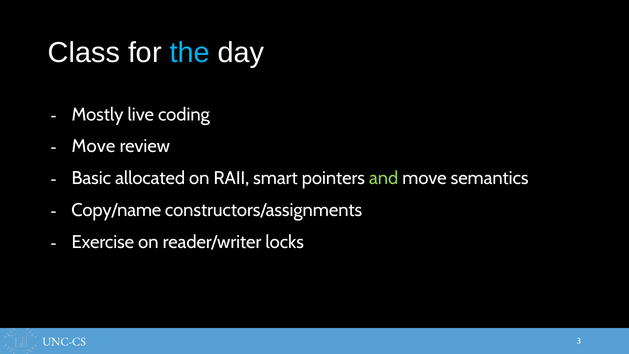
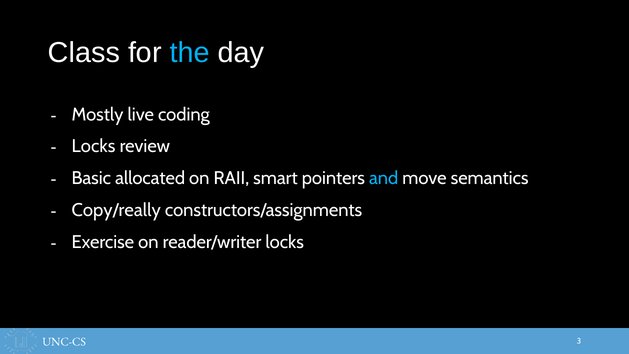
Move at (93, 146): Move -> Locks
and colour: light green -> light blue
Copy/name: Copy/name -> Copy/really
